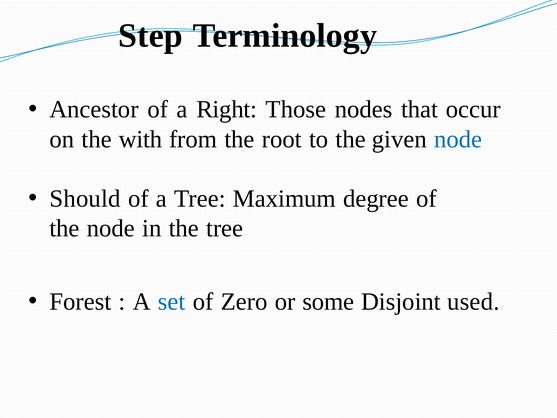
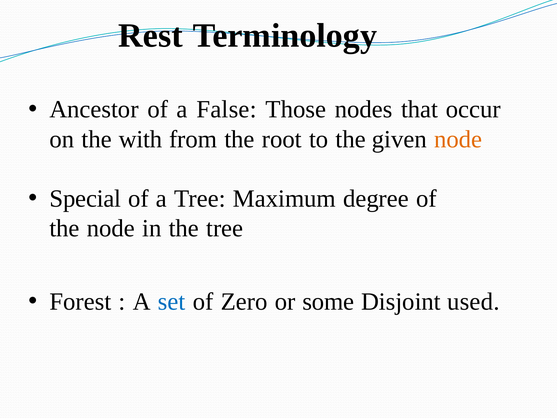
Step: Step -> Rest
Right: Right -> False
node at (458, 139) colour: blue -> orange
Should: Should -> Special
